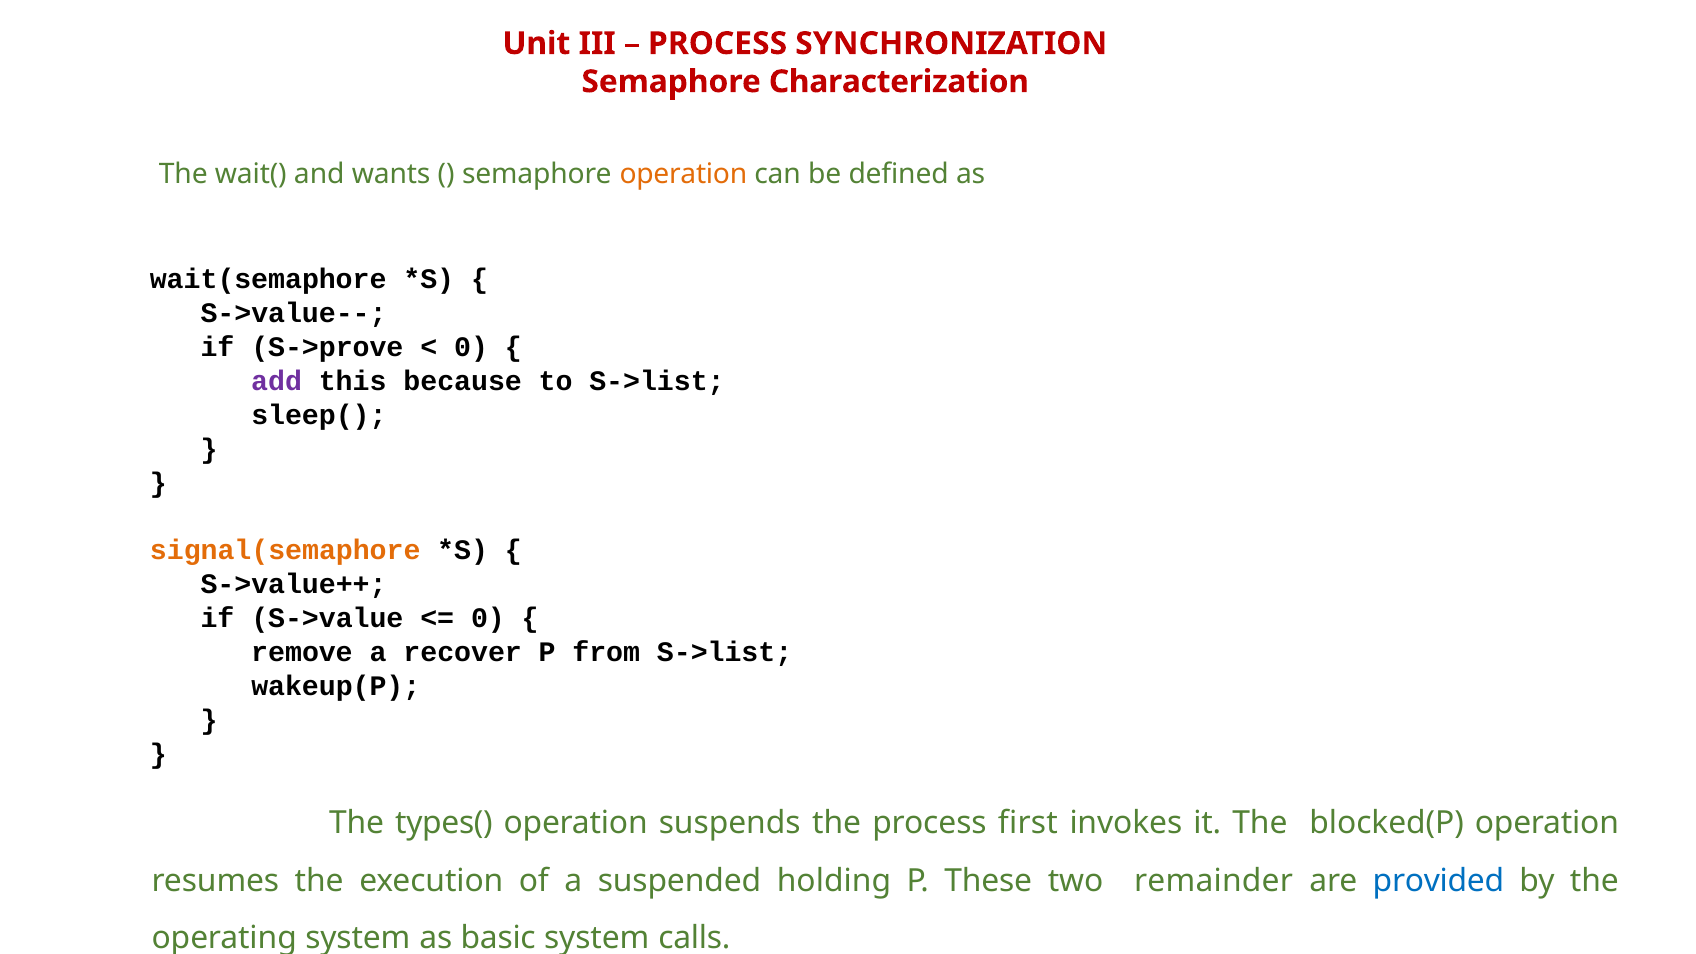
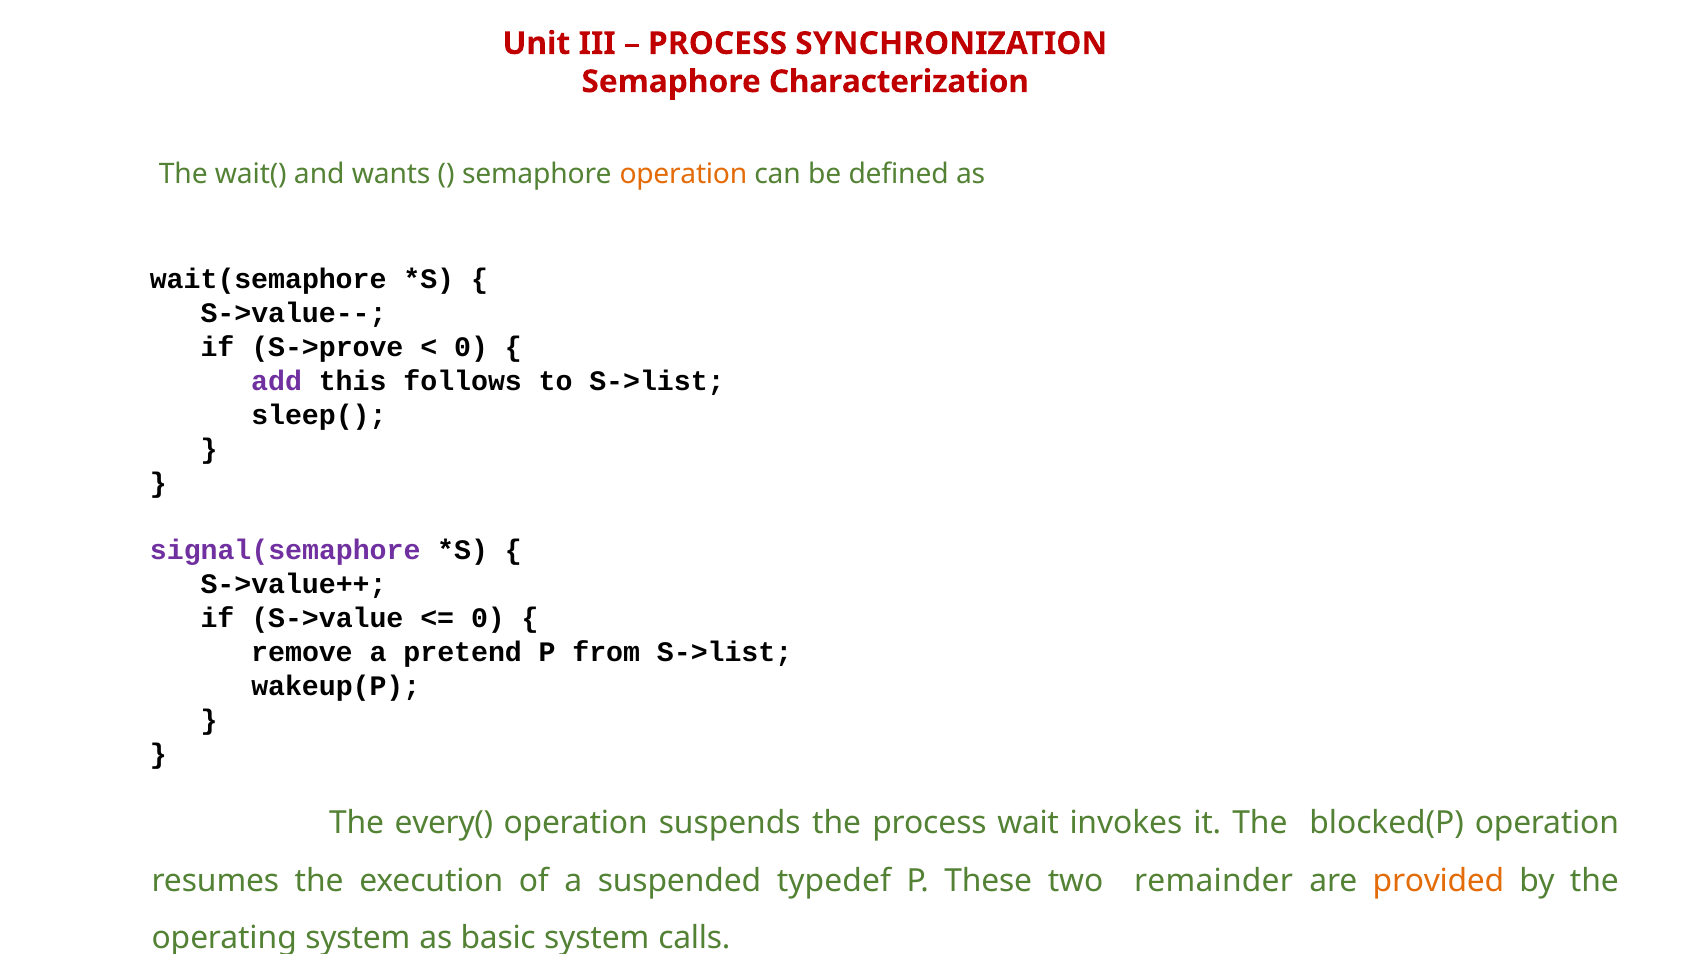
because: because -> follows
signal(semaphore colour: orange -> purple
recover: recover -> pretend
types(: types( -> every(
first: first -> wait
holding: holding -> typedef
provided colour: blue -> orange
